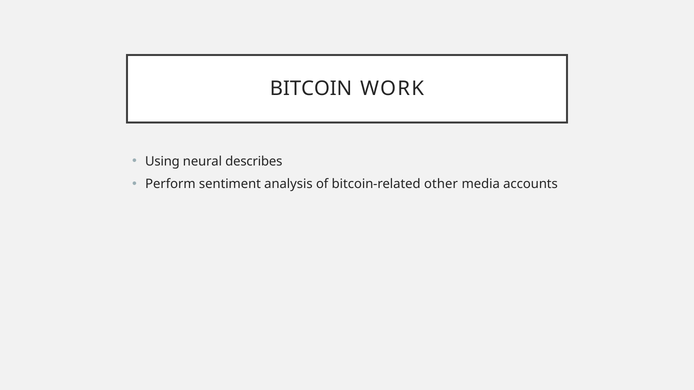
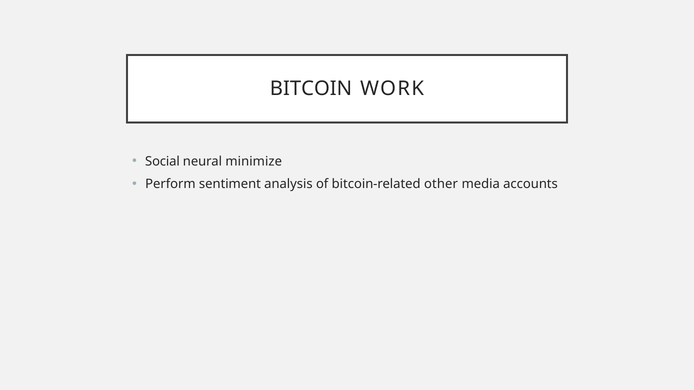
Using: Using -> Social
describes: describes -> minimize
